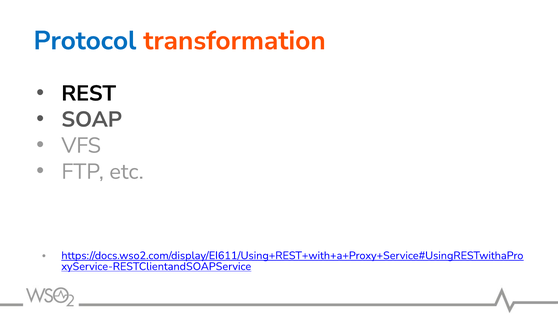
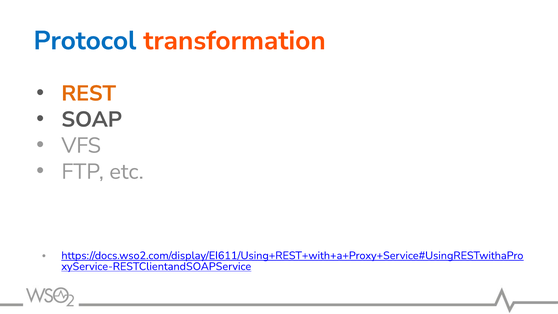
REST colour: black -> orange
